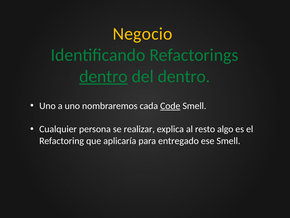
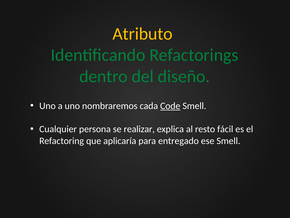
Negocio: Negocio -> Atributo
dentro at (103, 76) underline: present -> none
del dentro: dentro -> diseño
algo: algo -> fácil
